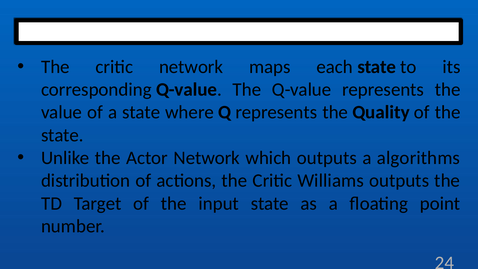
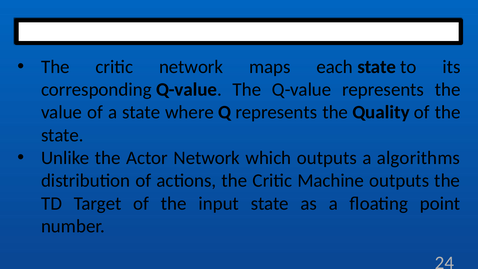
Williams: Williams -> Machine
